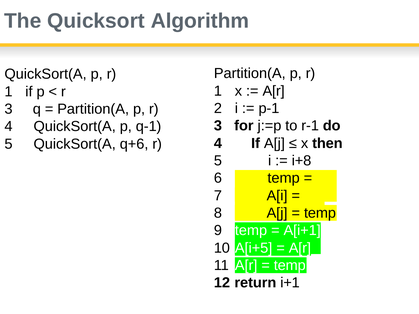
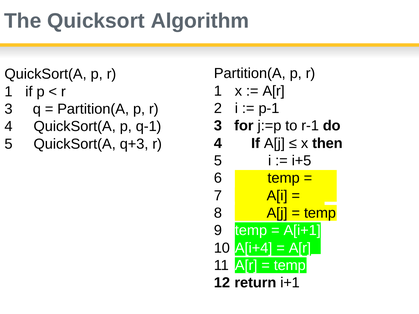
q+6: q+6 -> q+3
i+8: i+8 -> i+5
A[i+5: A[i+5 -> A[i+4
